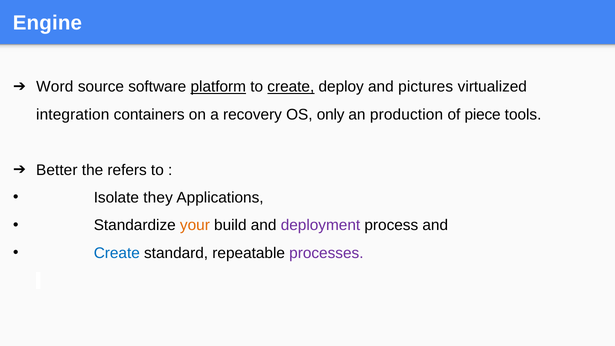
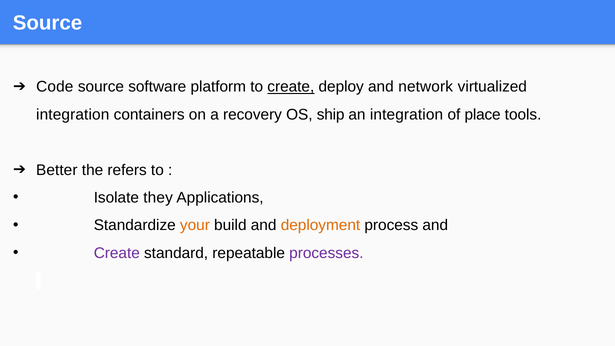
Engine at (47, 23): Engine -> Source
Word: Word -> Code
platform underline: present -> none
pictures: pictures -> network
only: only -> ship
an production: production -> integration
piece: piece -> place
deployment colour: purple -> orange
Create at (117, 253) colour: blue -> purple
